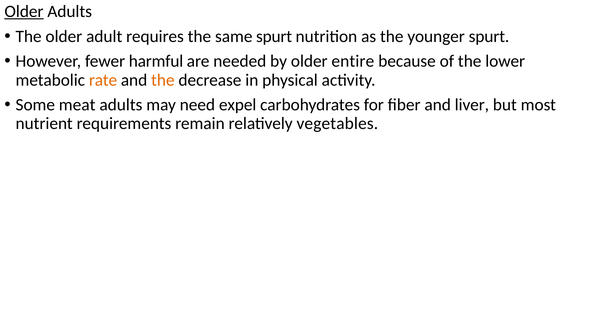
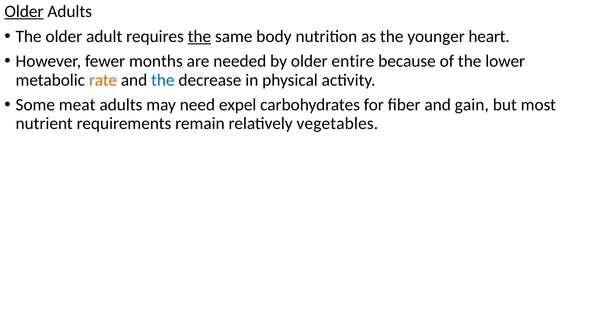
the at (199, 36) underline: none -> present
same spurt: spurt -> body
younger spurt: spurt -> heart
harmful: harmful -> months
the at (163, 80) colour: orange -> blue
liver: liver -> gain
